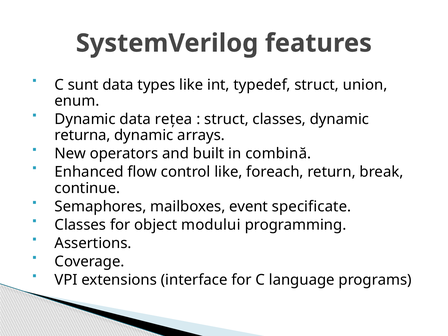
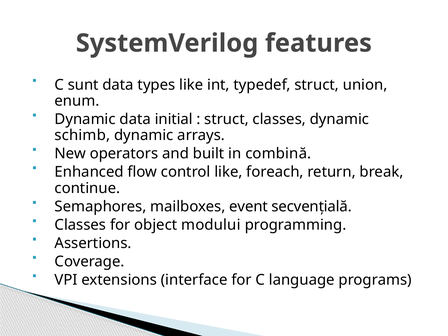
rețea: rețea -> initial
returna: returna -> schimb
specificate: specificate -> secvențială
